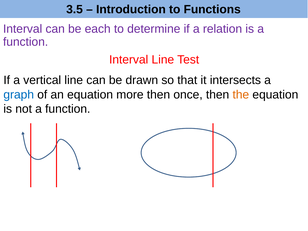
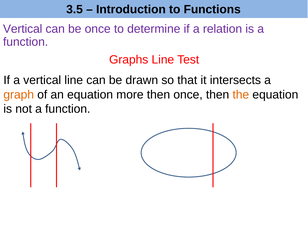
Interval at (23, 29): Interval -> Vertical
be each: each -> once
Interval at (129, 60): Interval -> Graphs
graph colour: blue -> orange
